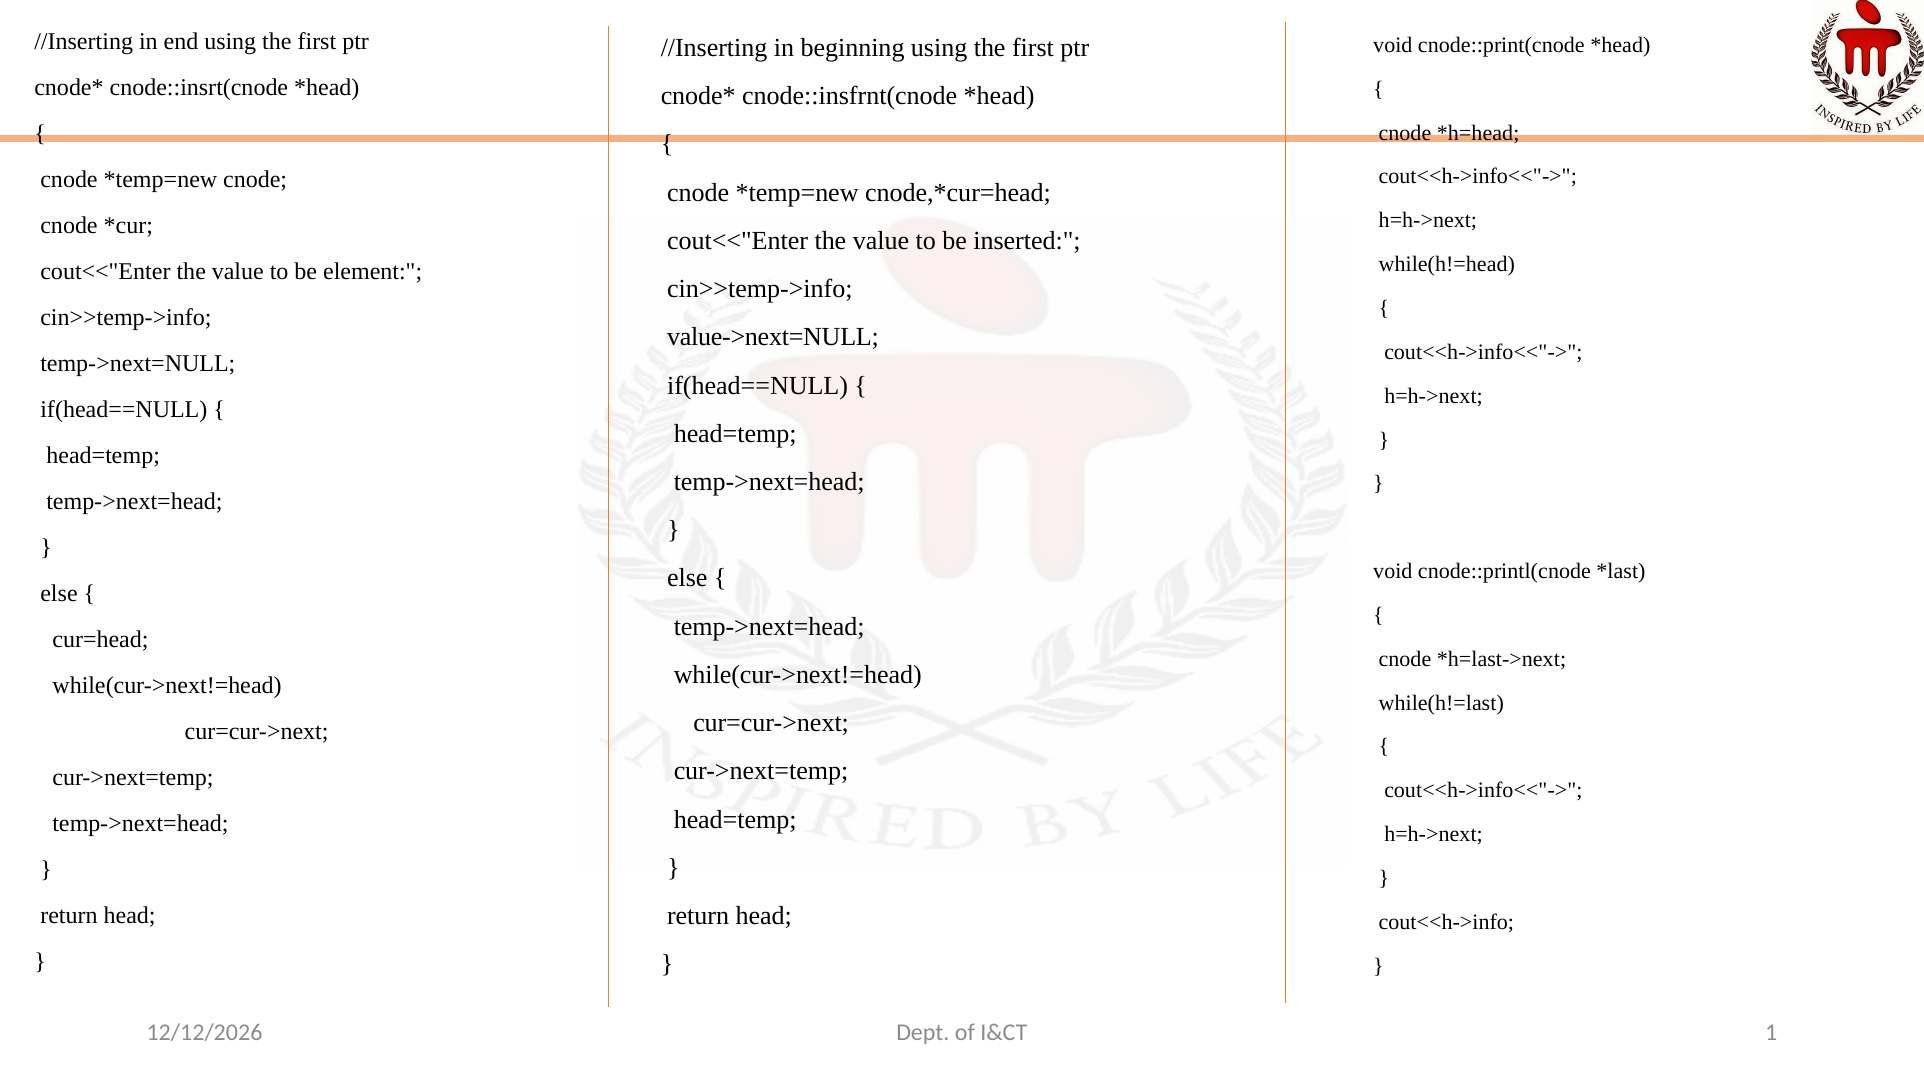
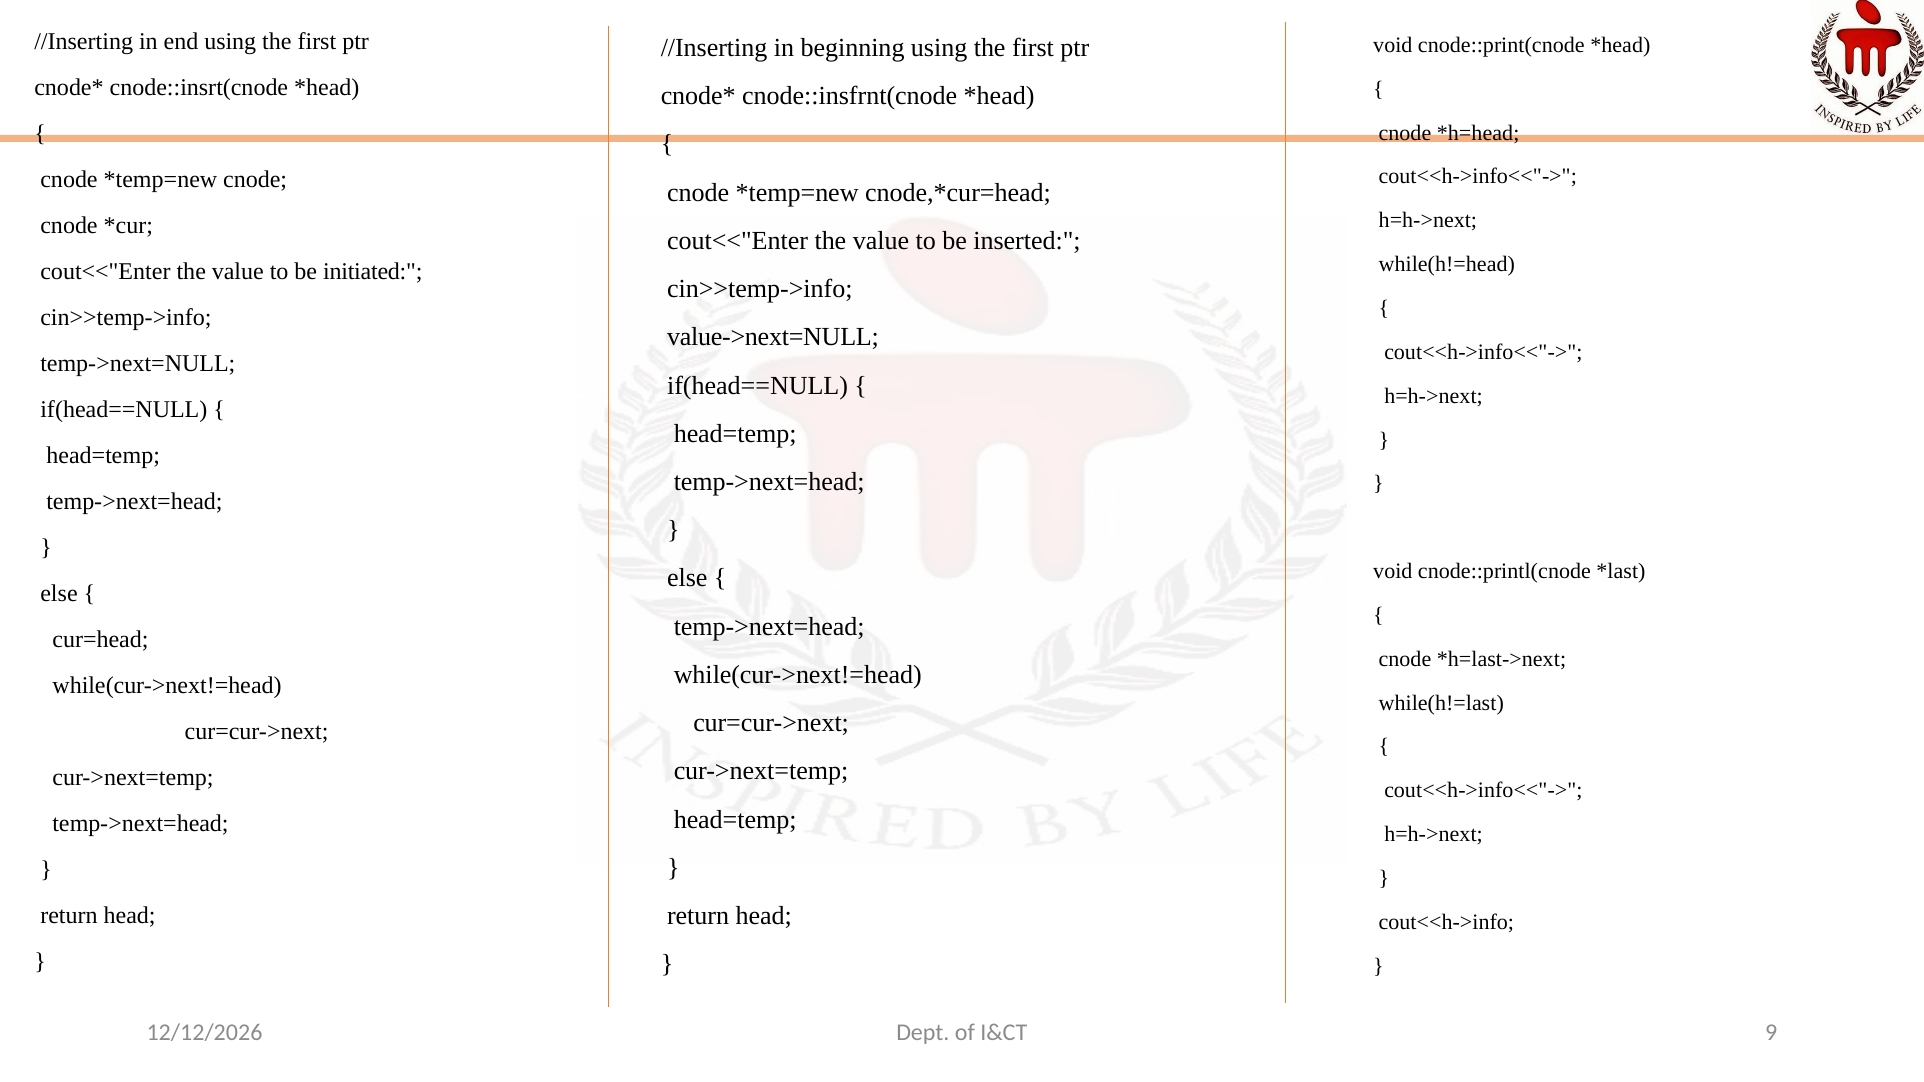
element: element -> initiated
1: 1 -> 9
